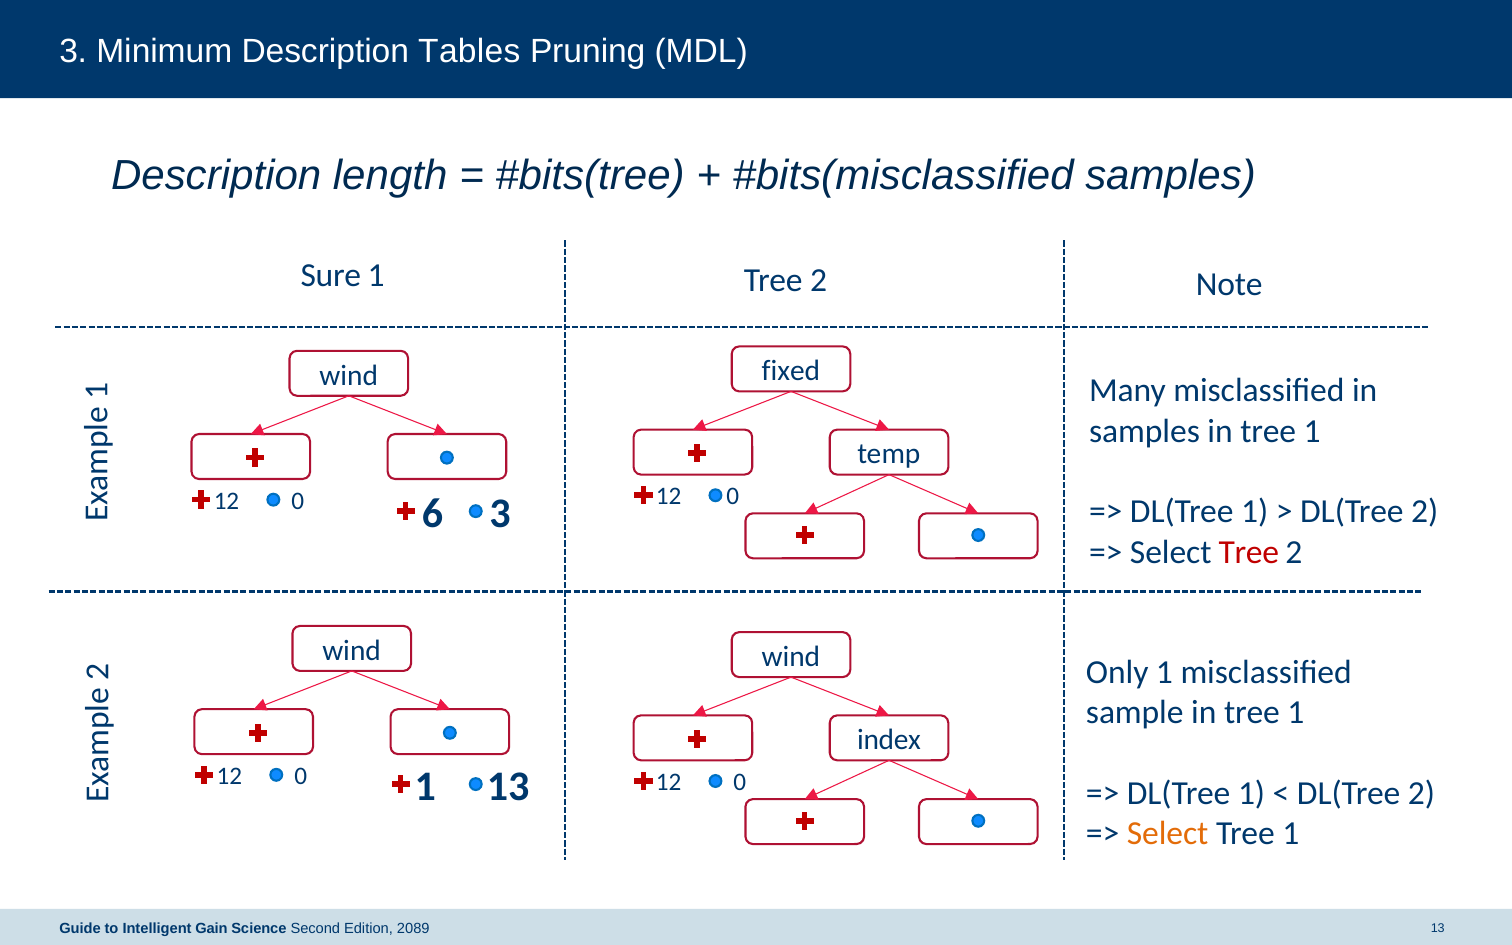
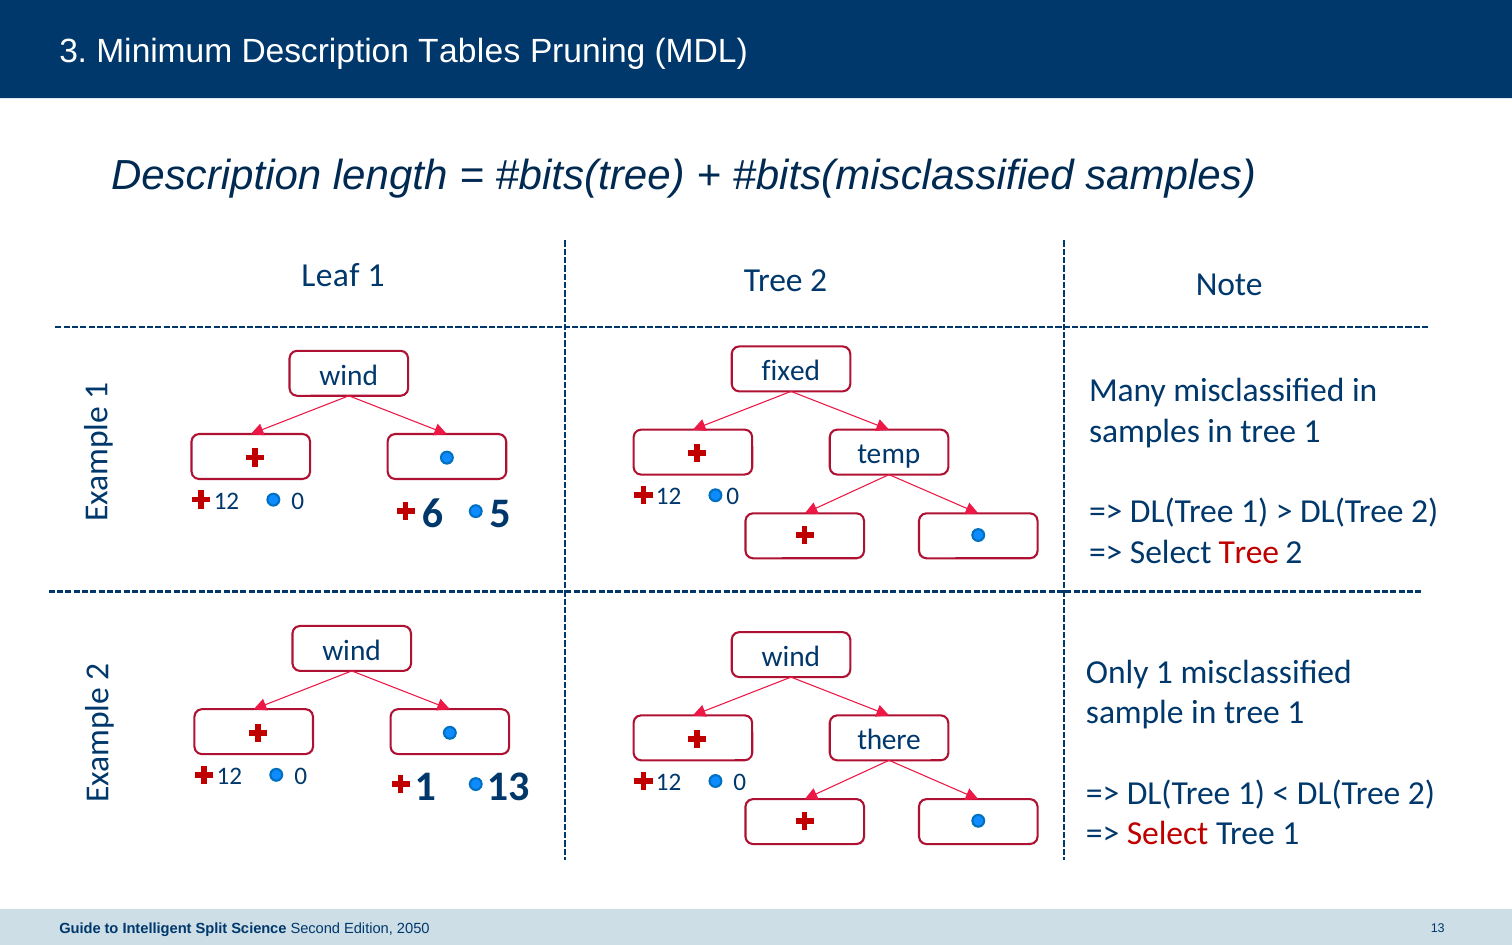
Sure: Sure -> Leaf
6 3: 3 -> 5
index: index -> there
Select at (1168, 834) colour: orange -> red
Gain: Gain -> Split
2089: 2089 -> 2050
